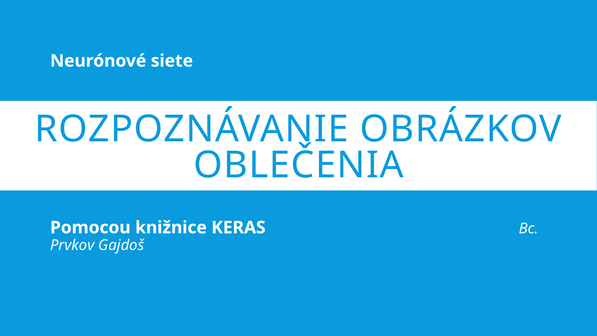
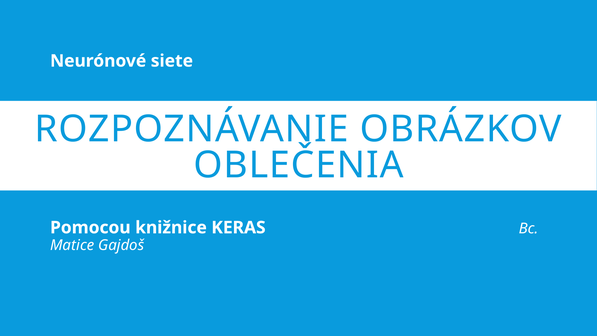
Prvkov: Prvkov -> Matice
